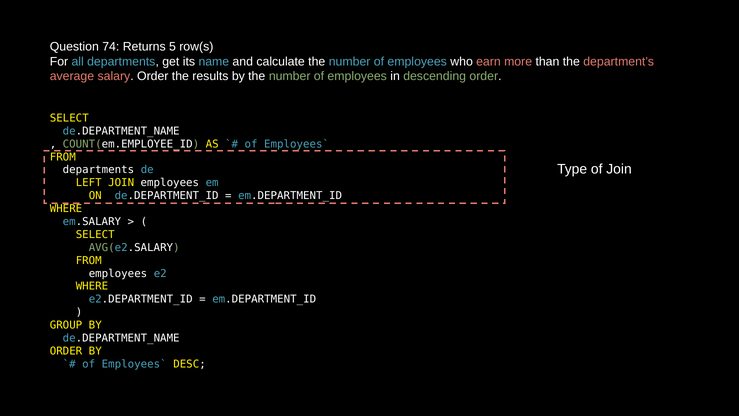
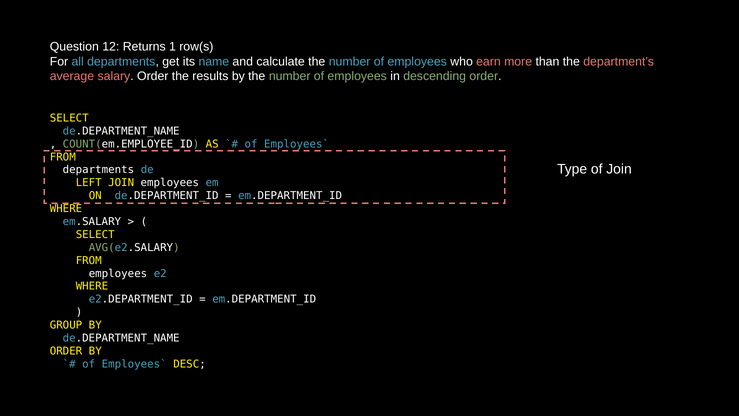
74: 74 -> 12
5: 5 -> 1
